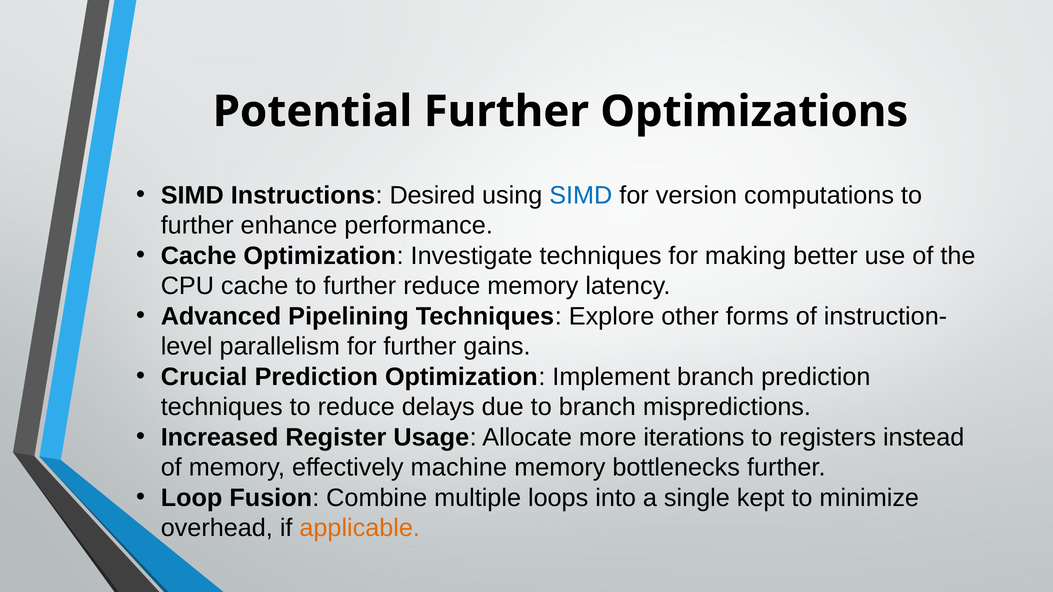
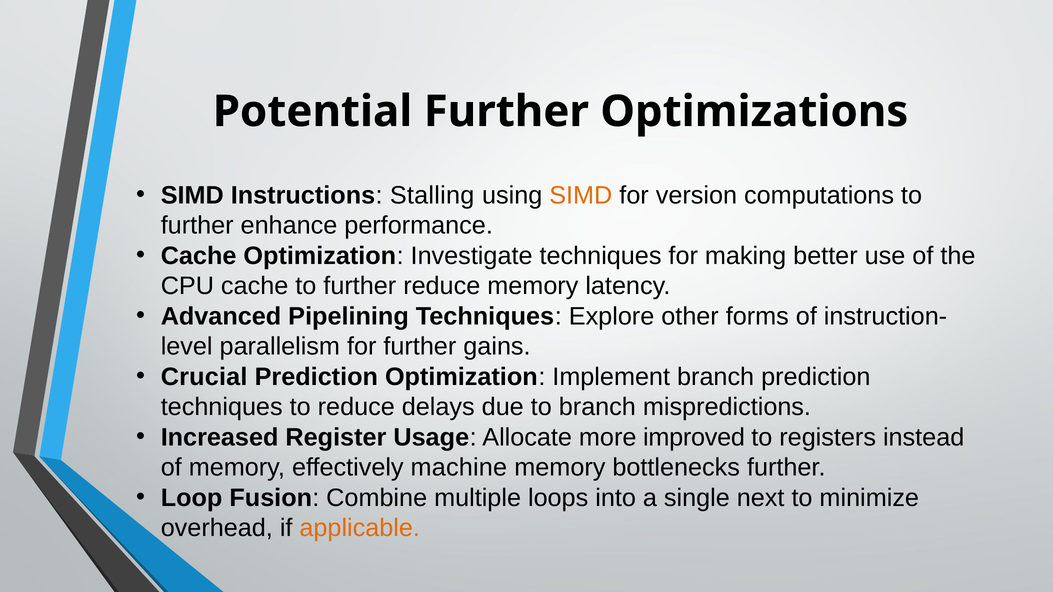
Desired: Desired -> Stalling
SIMD at (581, 195) colour: blue -> orange
iterations: iterations -> improved
kept: kept -> next
